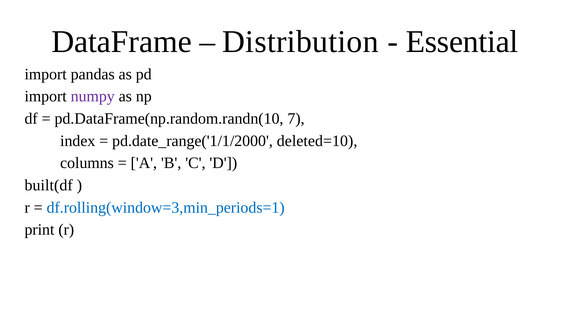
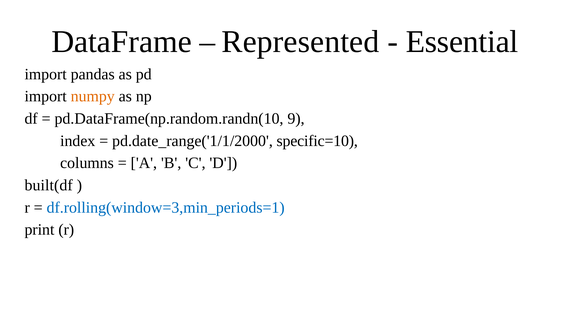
Distribution: Distribution -> Represented
numpy colour: purple -> orange
7: 7 -> 9
deleted=10: deleted=10 -> specific=10
